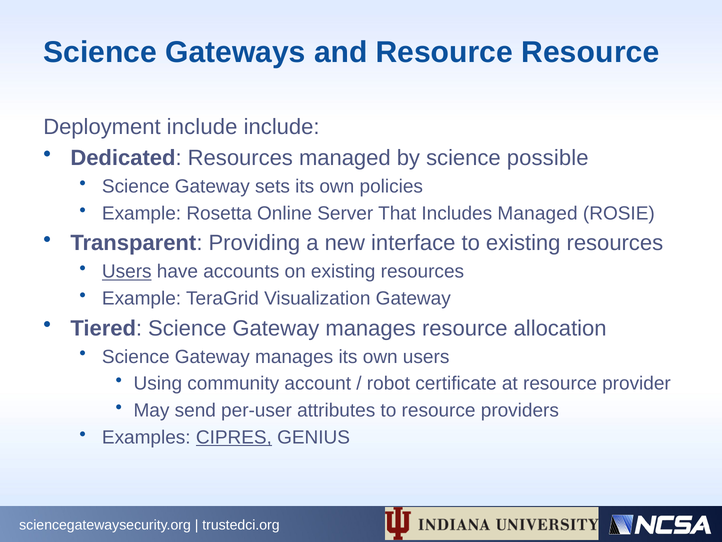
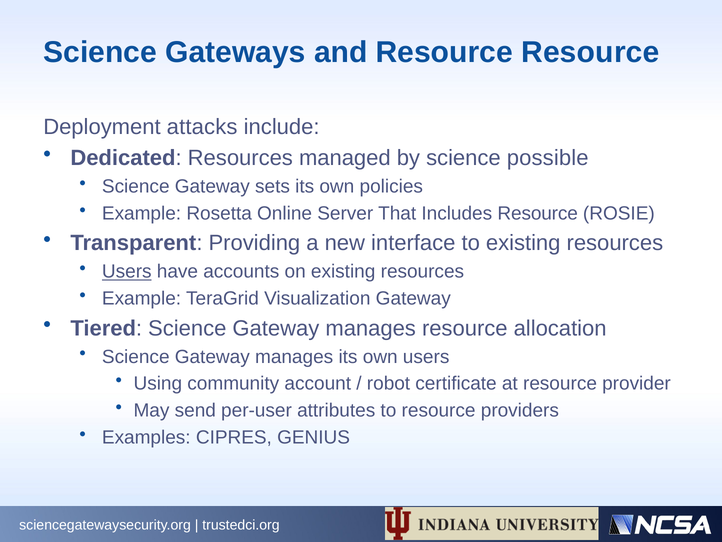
Deployment include: include -> attacks
Includes Managed: Managed -> Resource
CIPRES underline: present -> none
